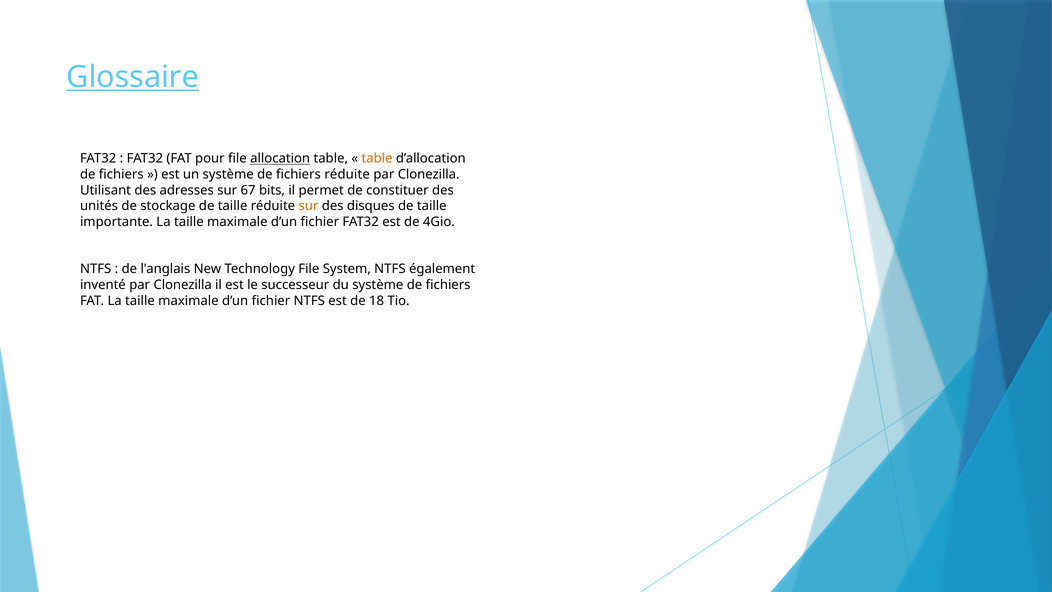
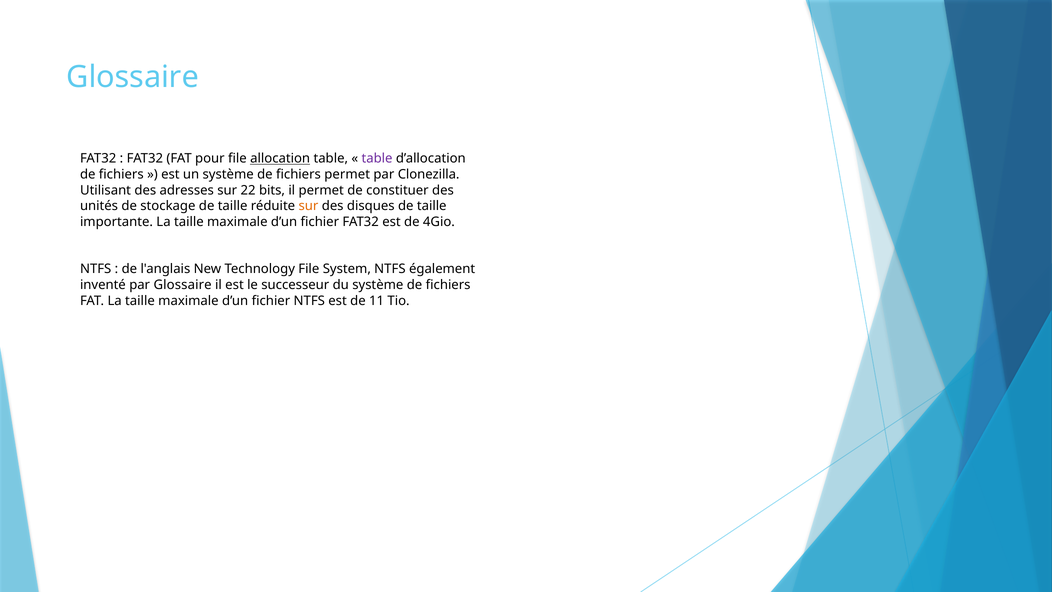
Glossaire at (133, 77) underline: present -> none
table at (377, 159) colour: orange -> purple
fichiers réduite: réduite -> permet
67: 67 -> 22
inventé par Clonezilla: Clonezilla -> Glossaire
18: 18 -> 11
